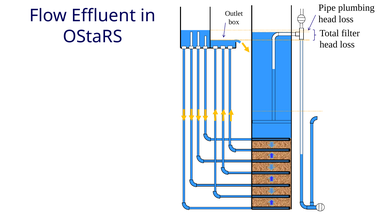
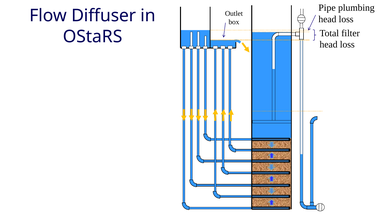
Effluent: Effluent -> Diffuser
